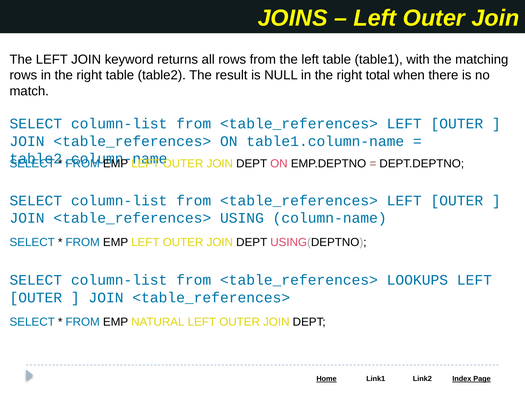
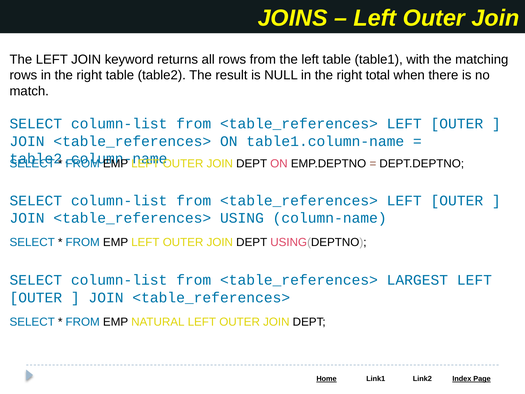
LOOKUPS: LOOKUPS -> LARGEST
